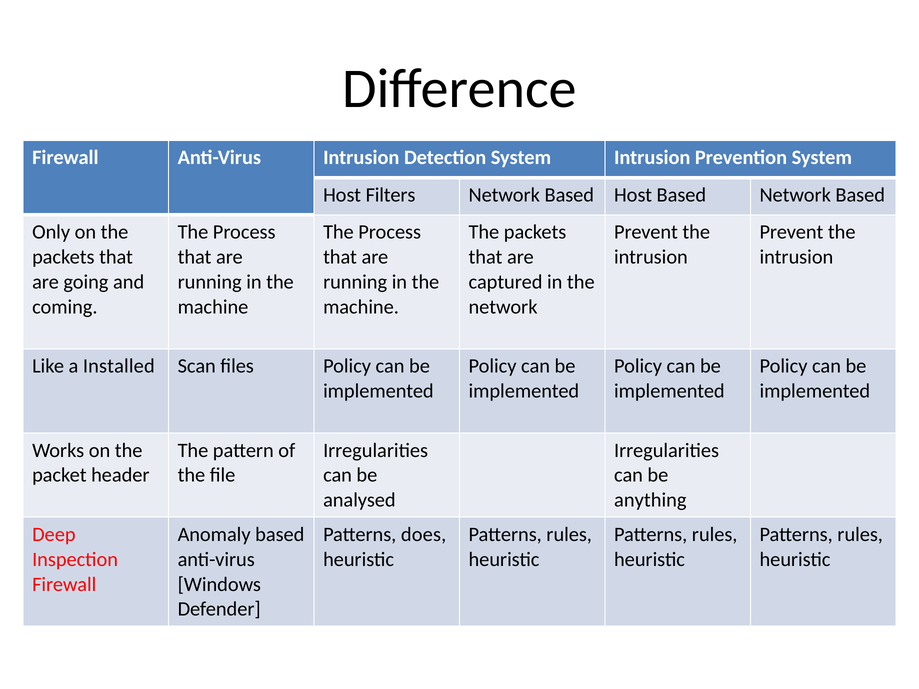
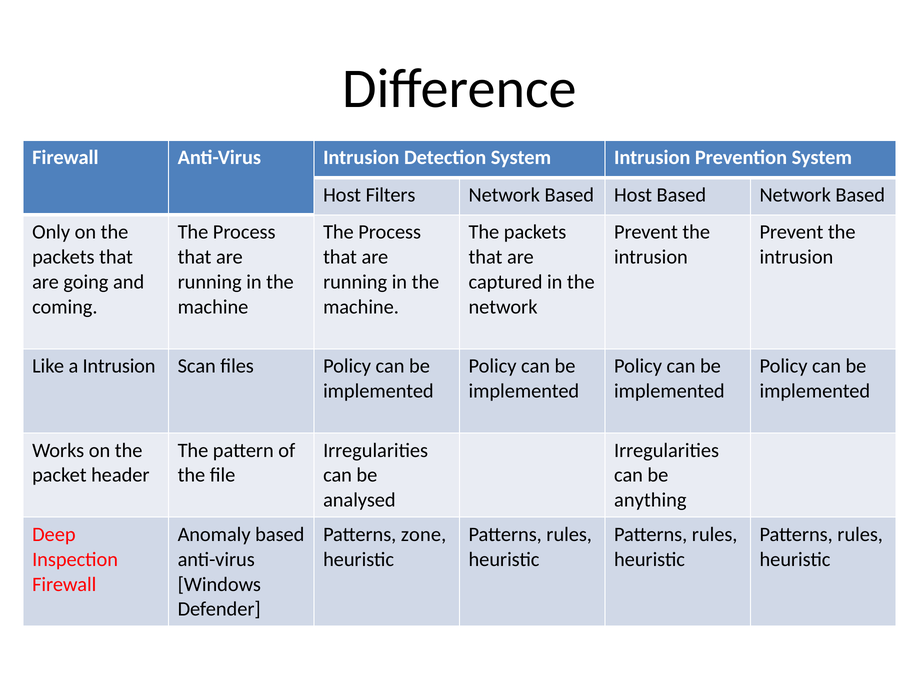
a Installed: Installed -> Intrusion
does: does -> zone
